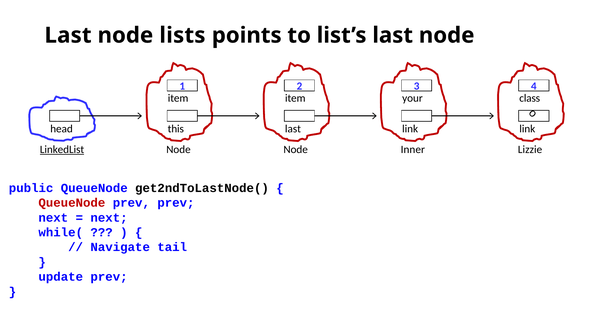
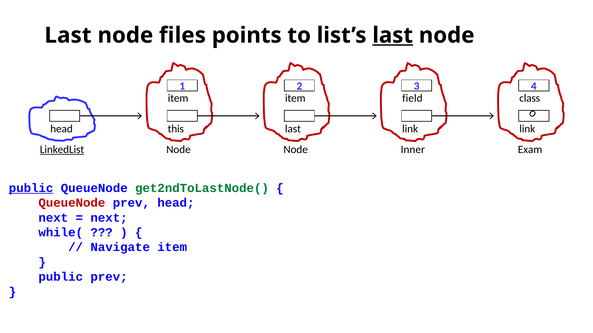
lists: lists -> files
last at (393, 35) underline: none -> present
your: your -> field
Lizzie: Lizzie -> Exam
public at (31, 188) underline: none -> present
get2ndToLastNode( colour: black -> green
prev prev: prev -> head
Navigate tail: tail -> item
update at (61, 277): update -> public
